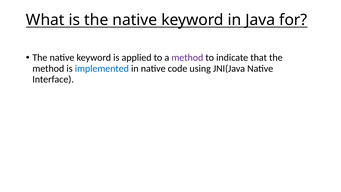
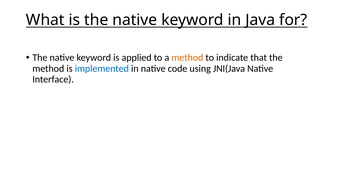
method at (187, 58) colour: purple -> orange
